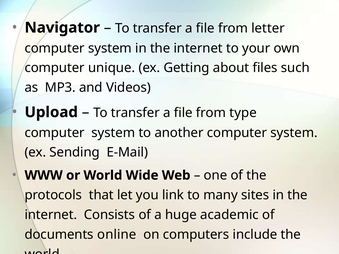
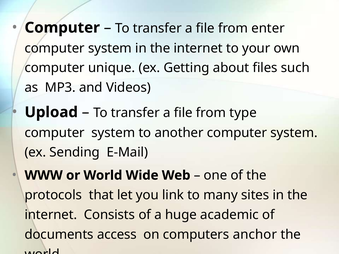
Navigator at (62, 28): Navigator -> Computer
letter: letter -> enter
online: online -> access
include: include -> anchor
